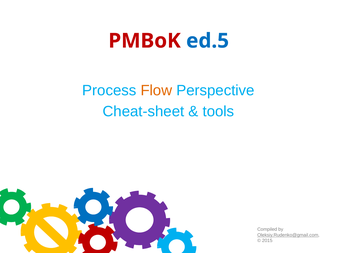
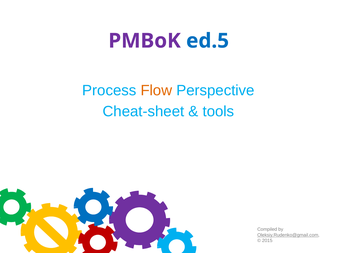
PMBoK colour: red -> purple
